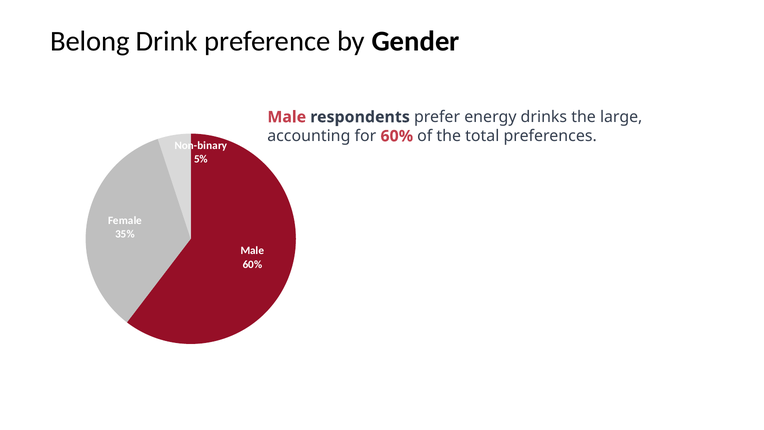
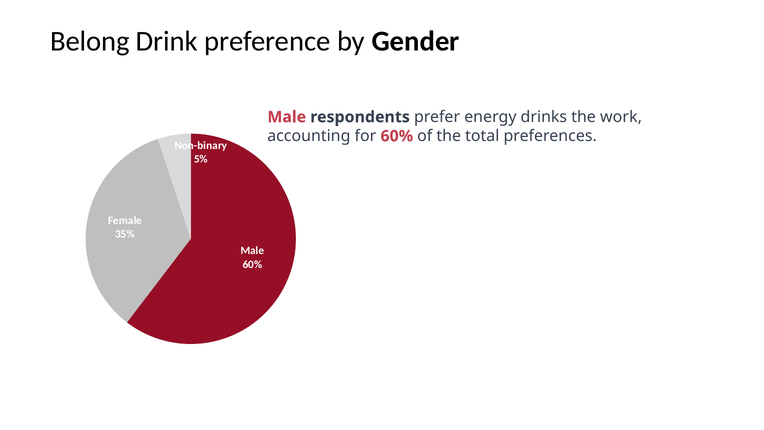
large: large -> work
